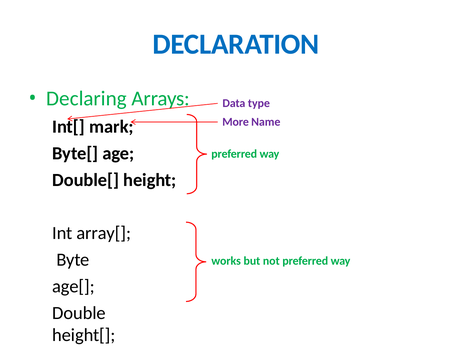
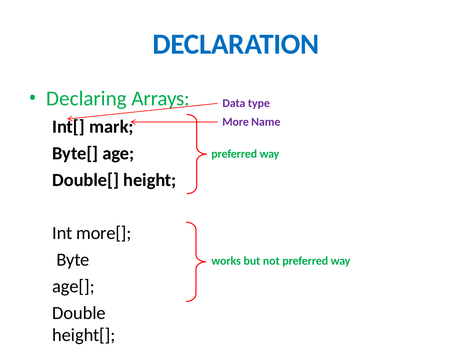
array[: array[ -> more[
